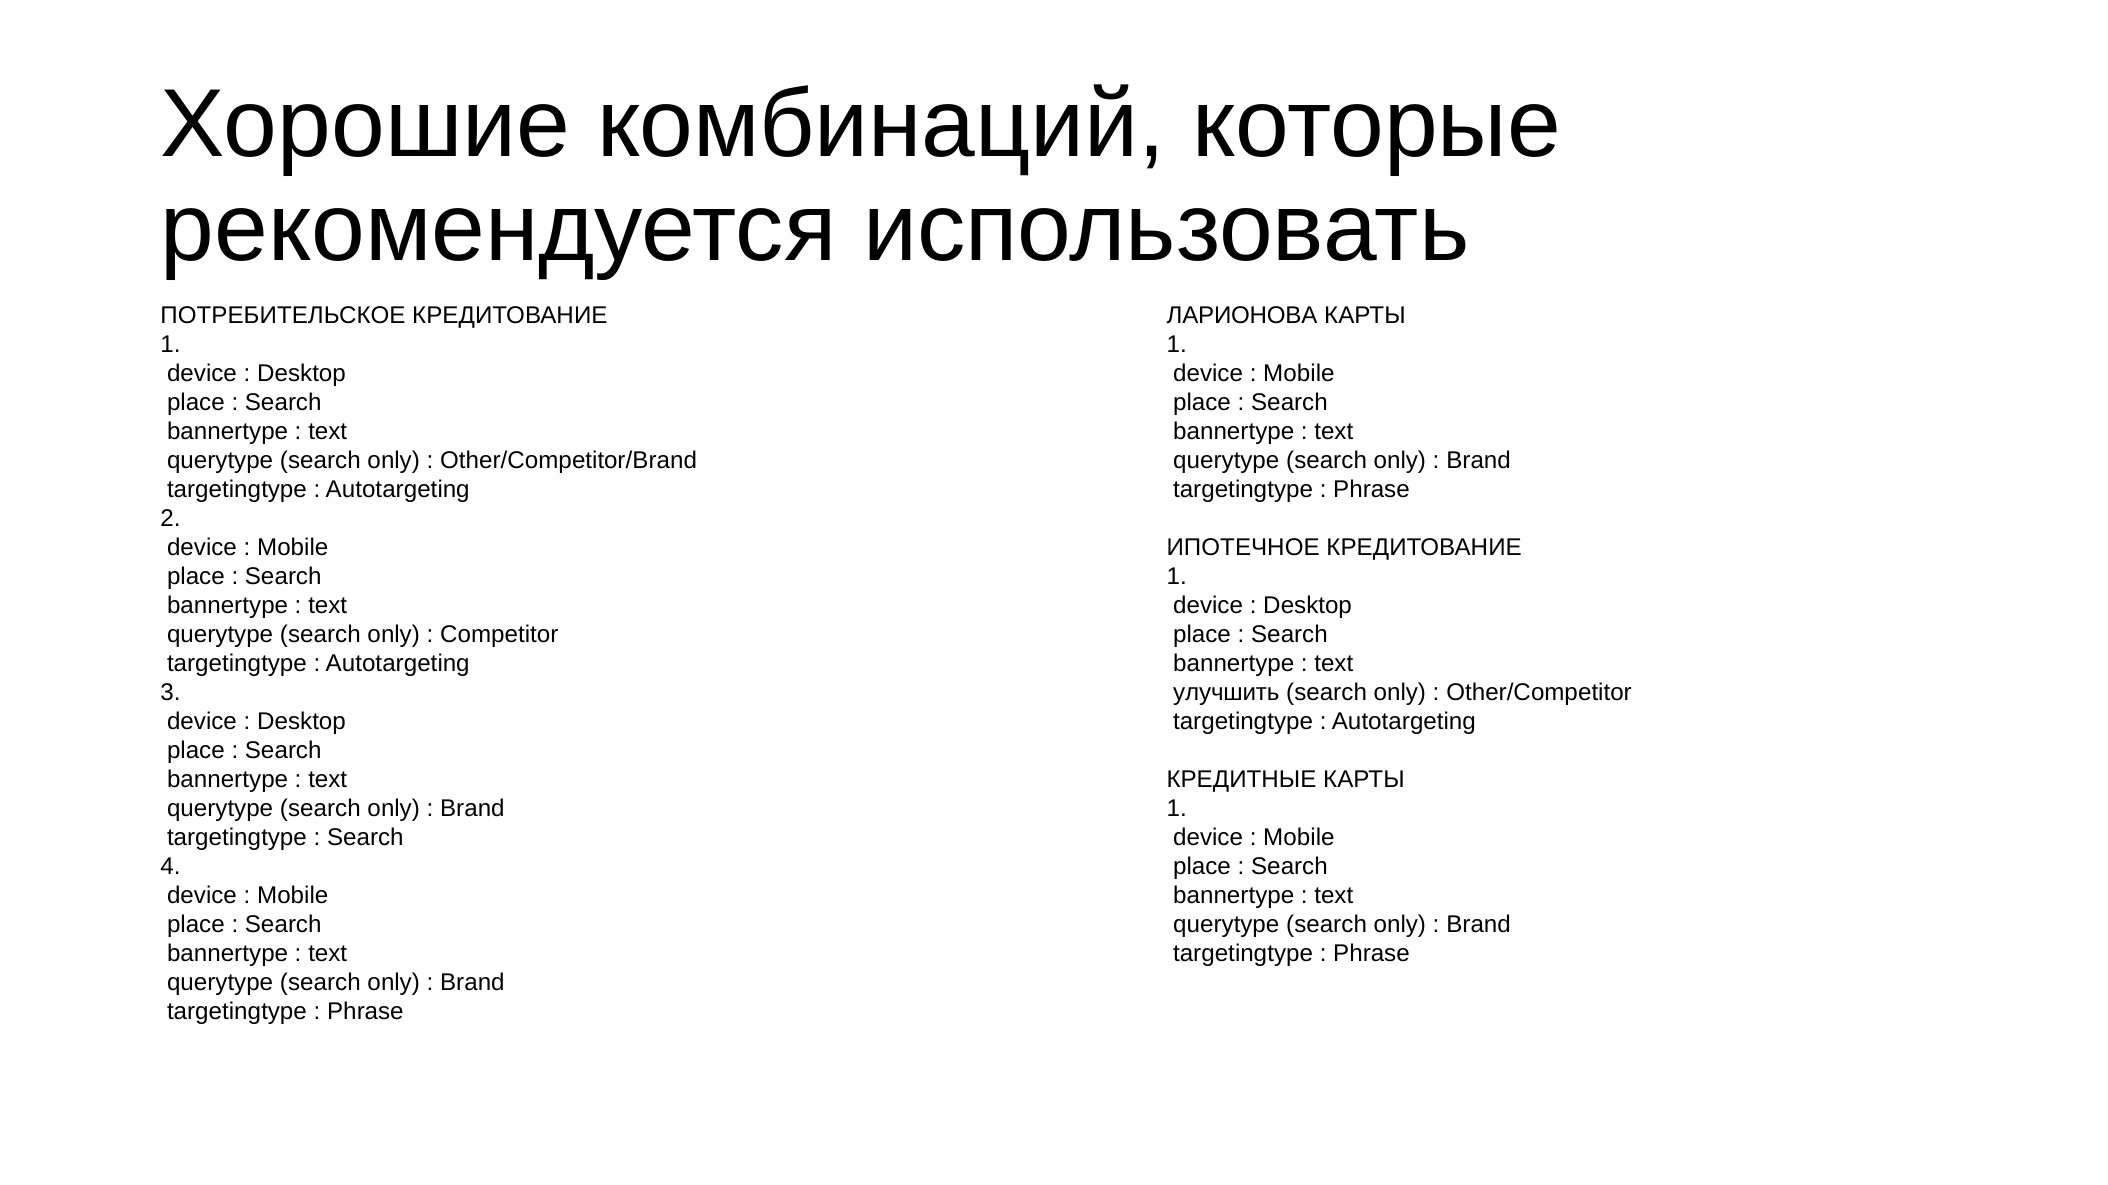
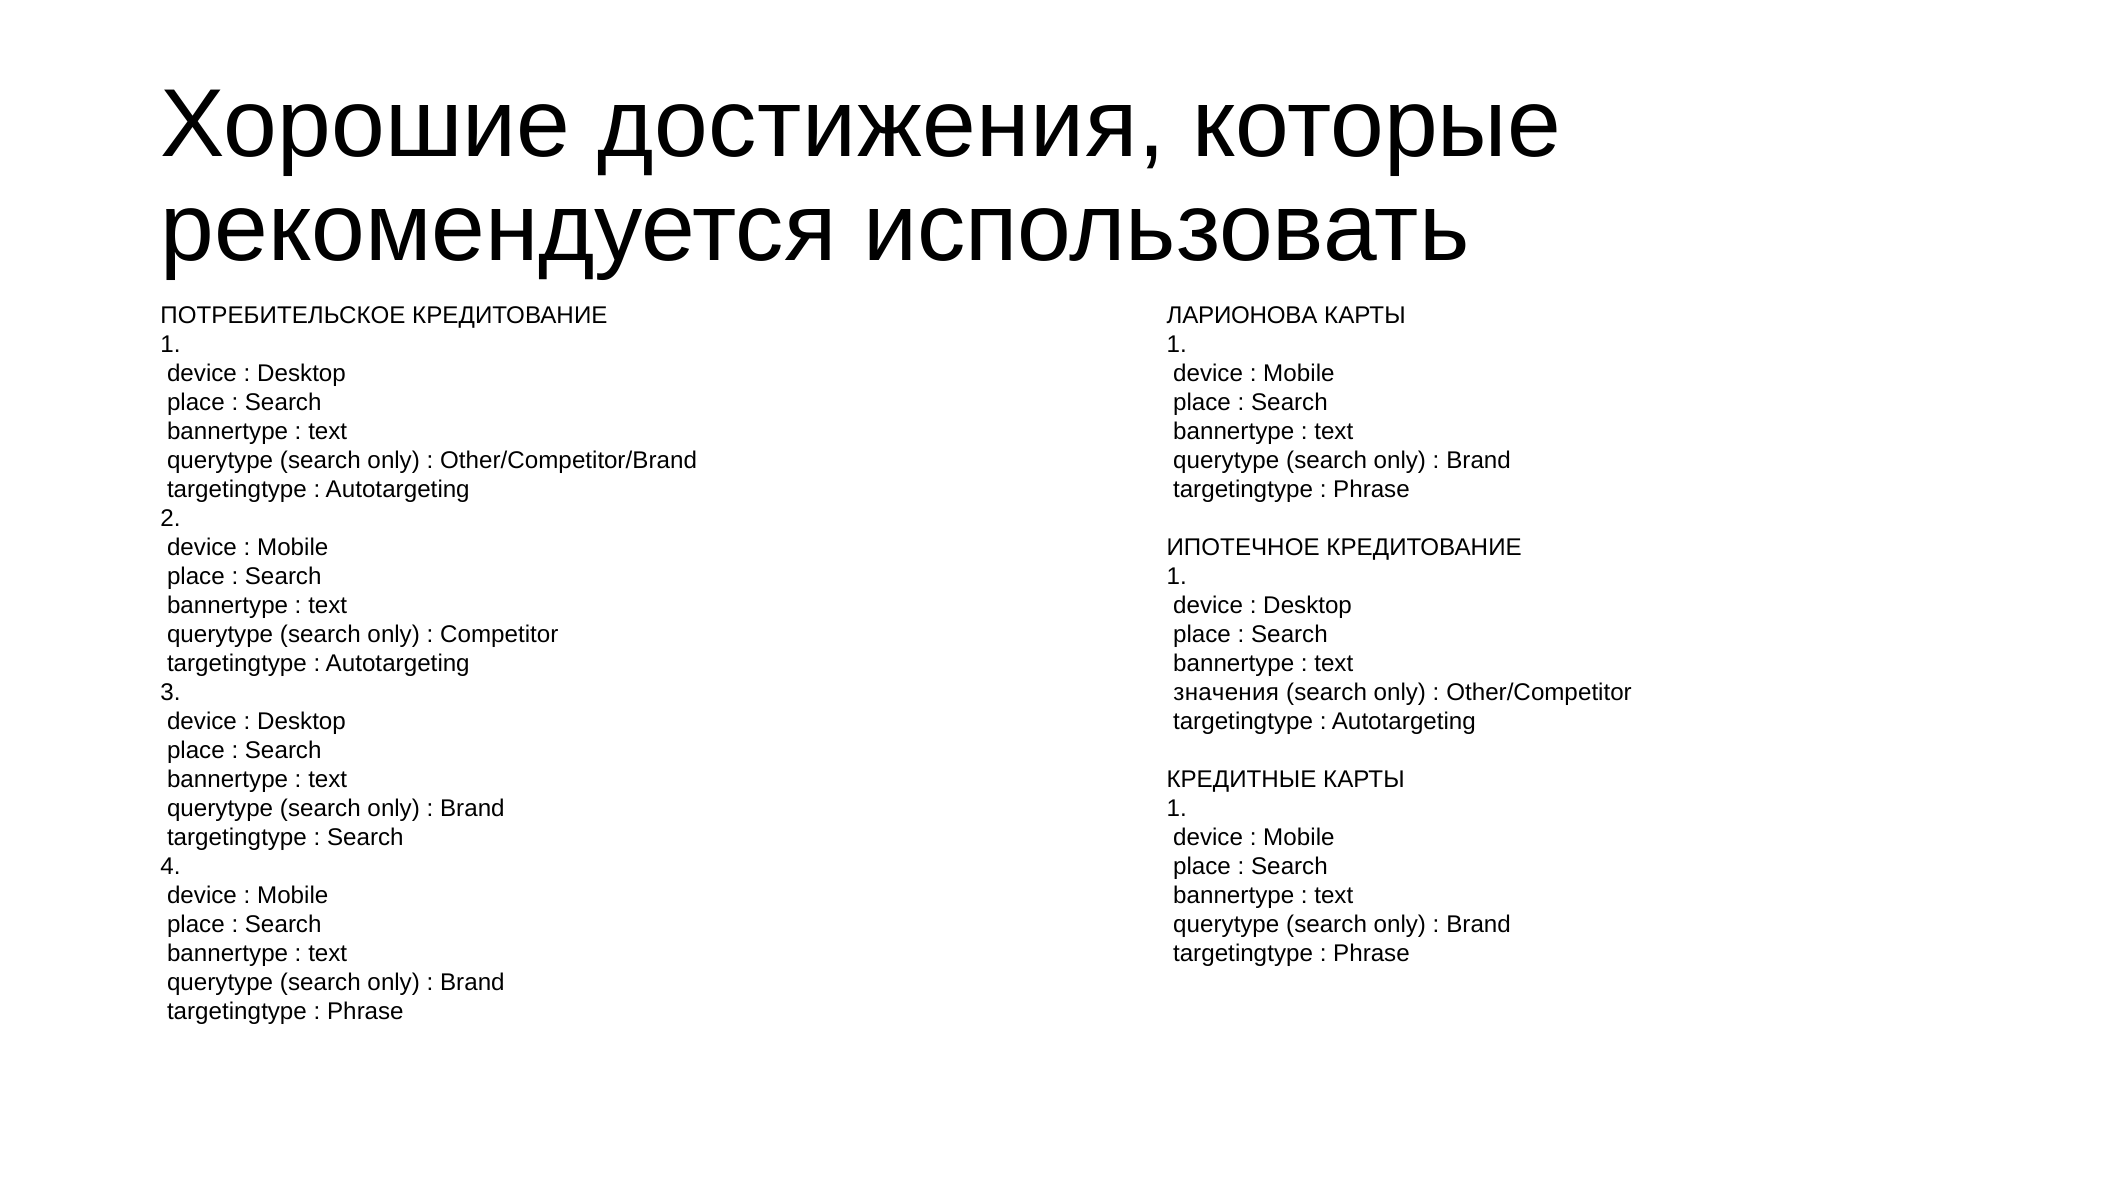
комбинаций: комбинаций -> достижения
улучшить: улучшить -> значения
